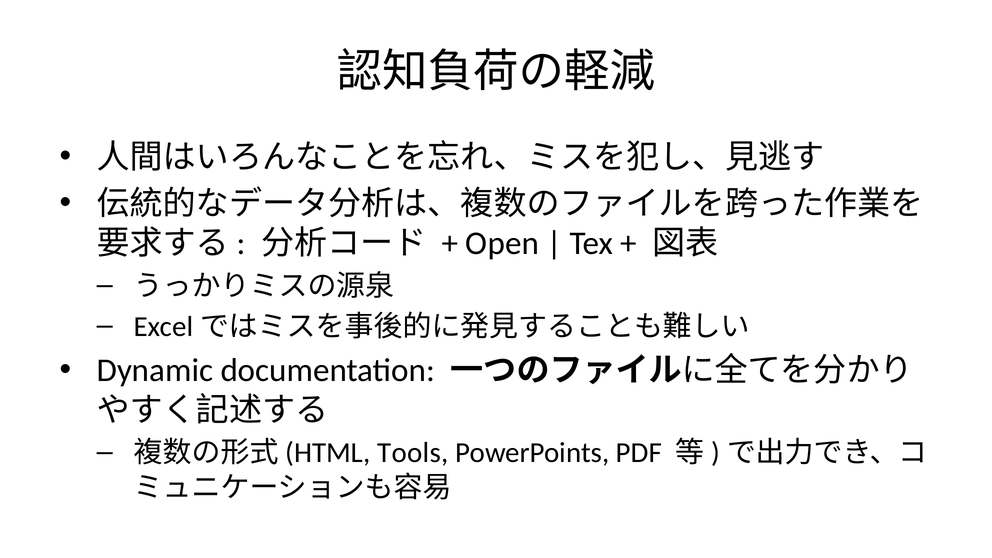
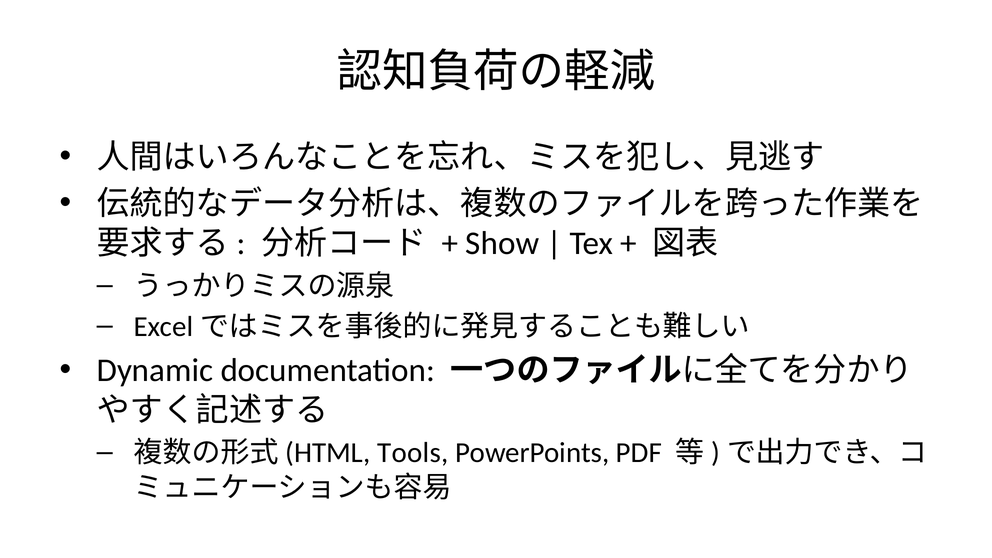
Open: Open -> Show
